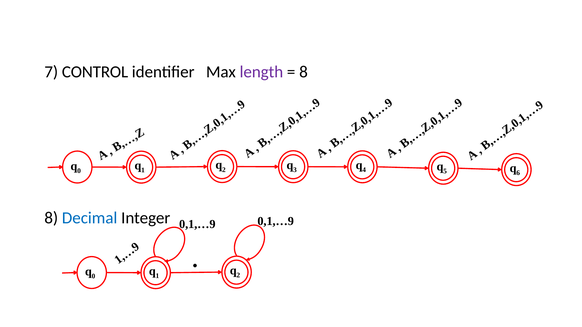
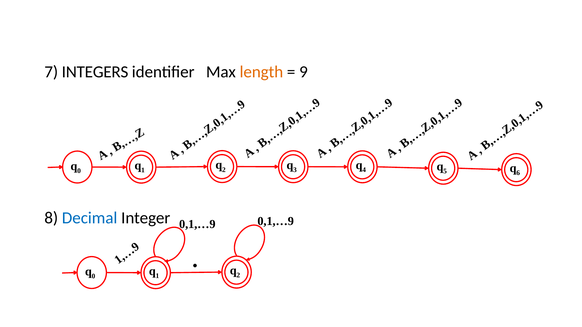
CONTROL: CONTROL -> INTEGERS
length colour: purple -> orange
8 at (303, 72): 8 -> 9
